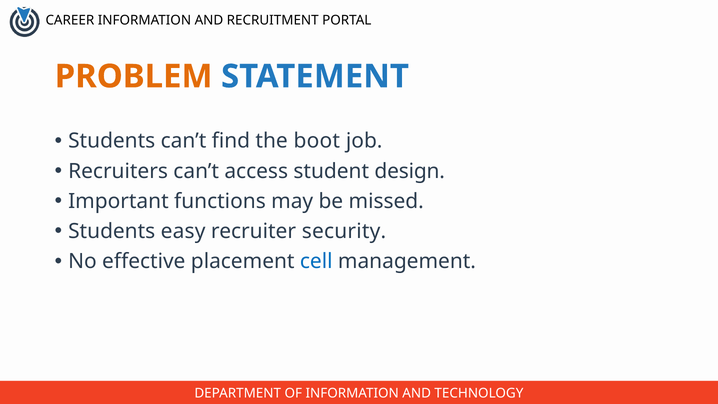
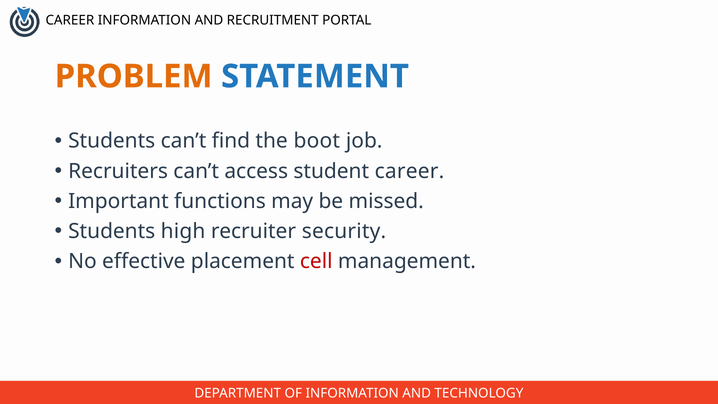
student design: design -> career
easy: easy -> high
cell colour: blue -> red
